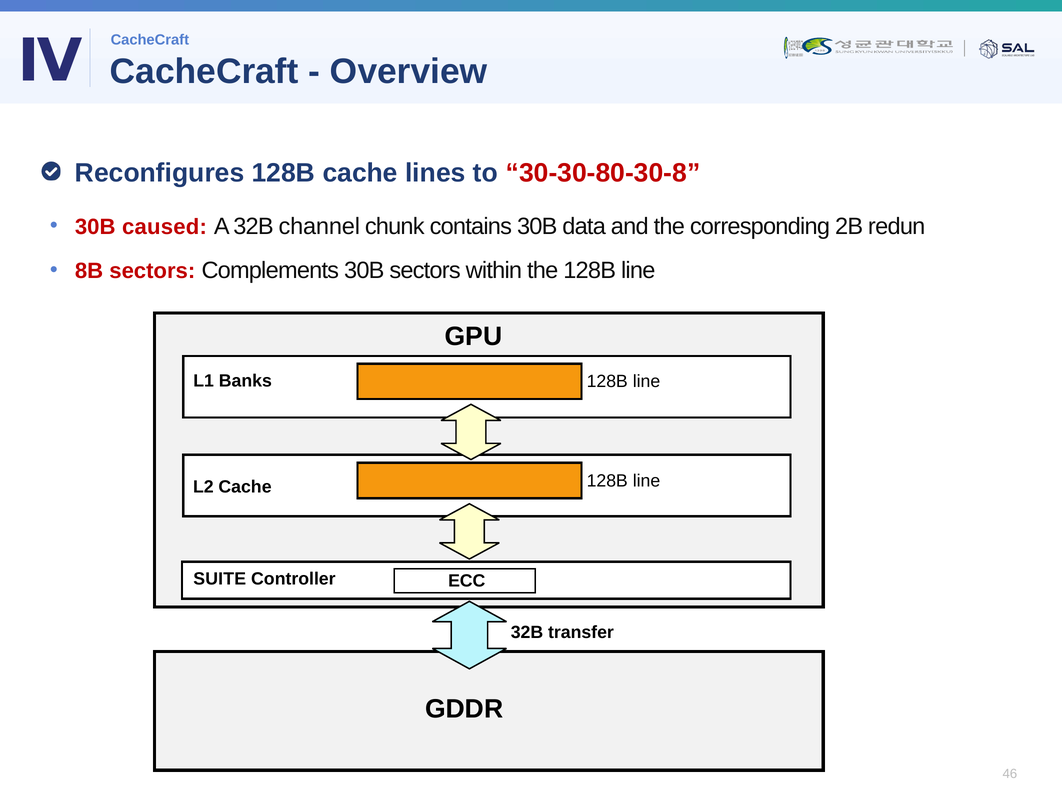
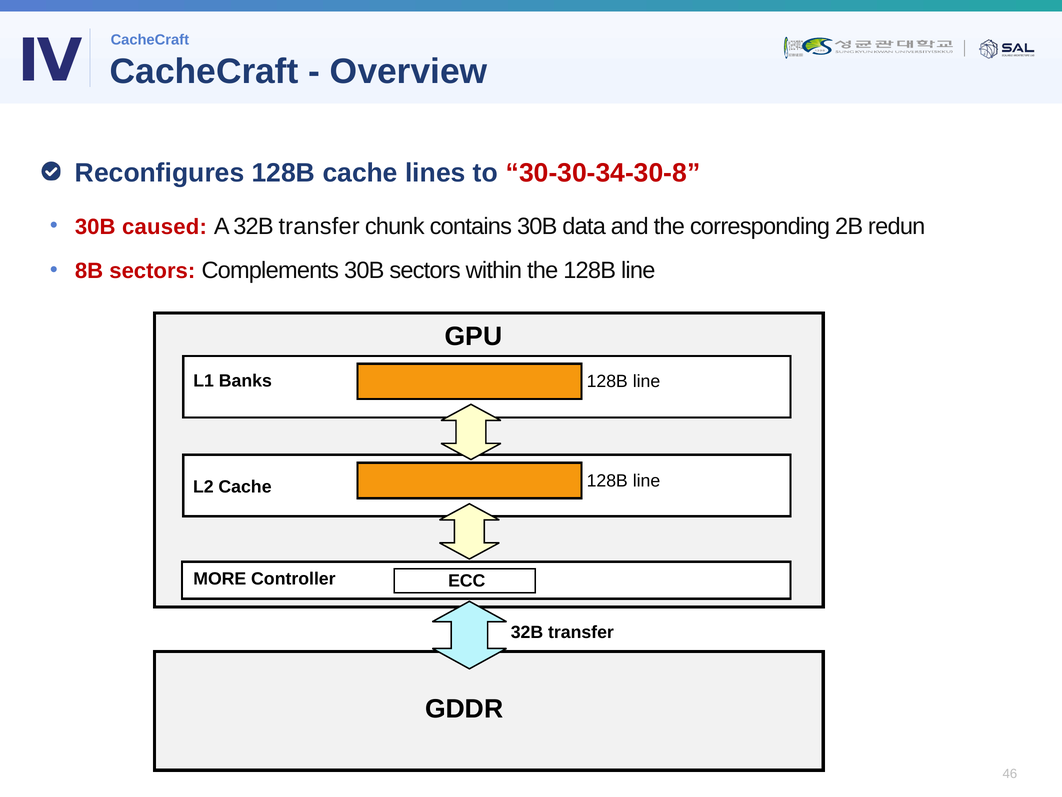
30-30-80-30-8: 30-30-80-30-8 -> 30-30-34-30-8
A 32B channel: channel -> transfer
SUITE: SUITE -> MORE
